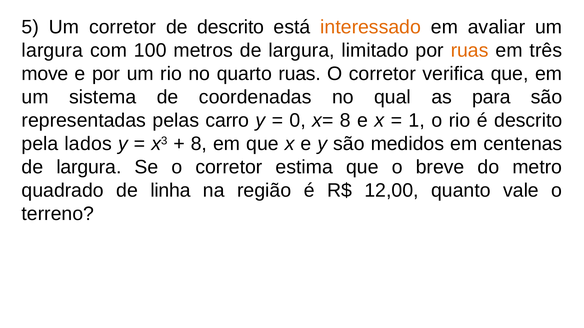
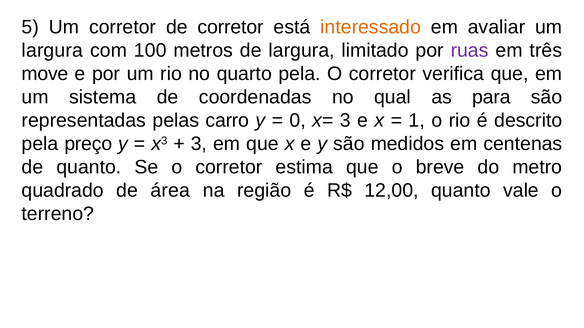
de descrito: descrito -> corretor
ruas at (470, 51) colour: orange -> purple
quarto ruas: ruas -> pela
x= 8: 8 -> 3
lados: lados -> preço
8 at (199, 144): 8 -> 3
largura at (89, 167): largura -> quanto
linha: linha -> área
